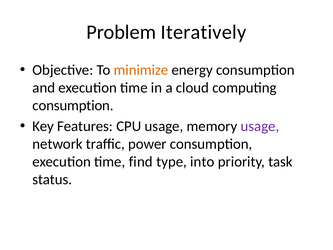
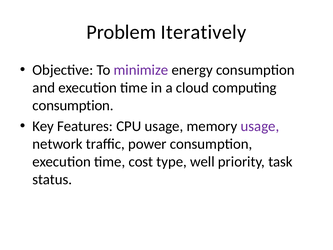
minimize colour: orange -> purple
find: find -> cost
into: into -> well
